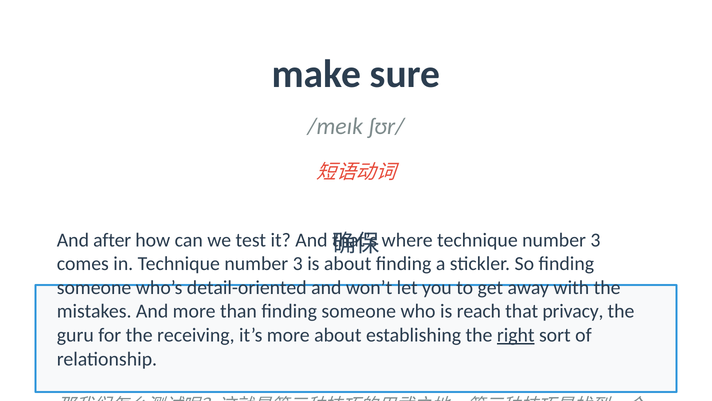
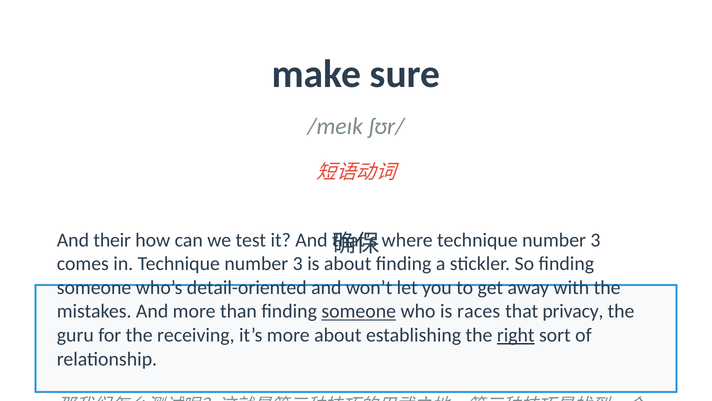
after: after -> their
someone at (359, 311) underline: none -> present
reach: reach -> races
